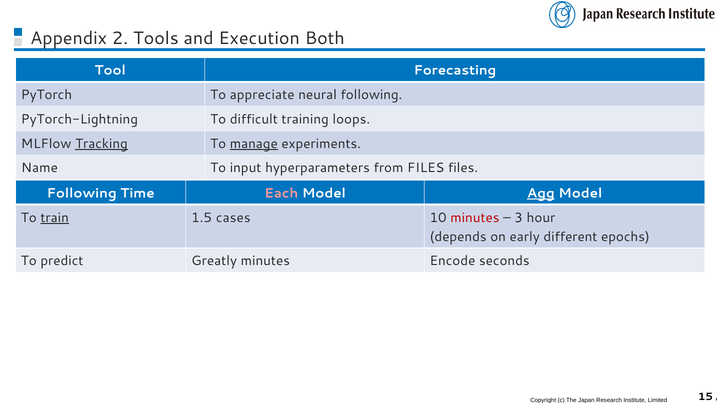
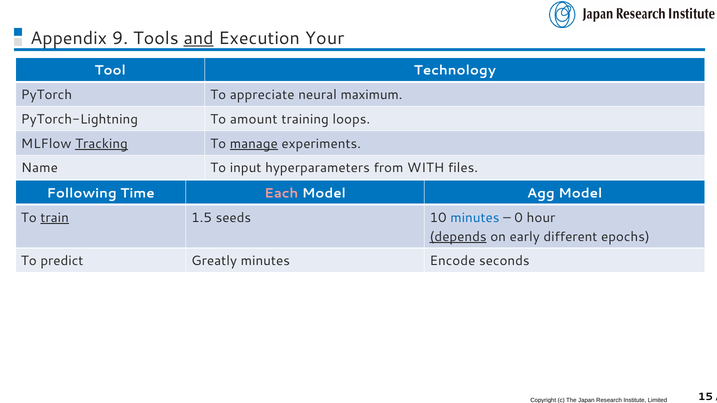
2: 2 -> 9
and underline: none -> present
Both: Both -> Your
Forecasting: Forecasting -> Technology
neural following: following -> maximum
difficult: difficult -> amount
from FILES: FILES -> WITH
Agg underline: present -> none
cases: cases -> seeds
minutes at (475, 218) colour: red -> blue
3: 3 -> 0
depends underline: none -> present
